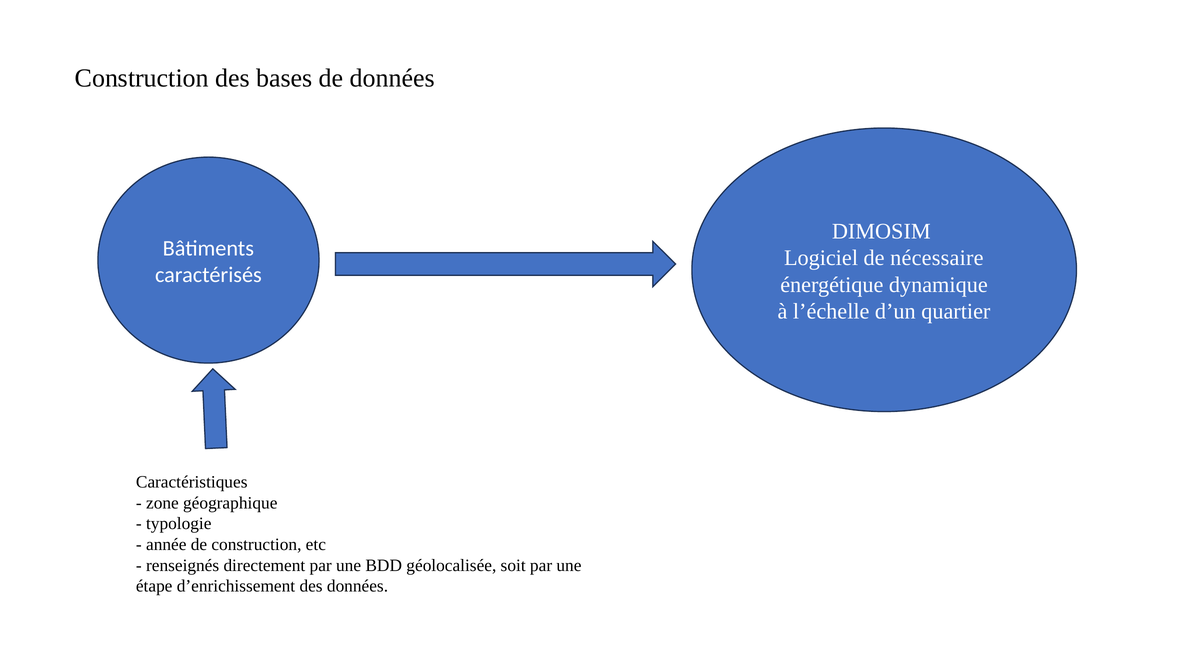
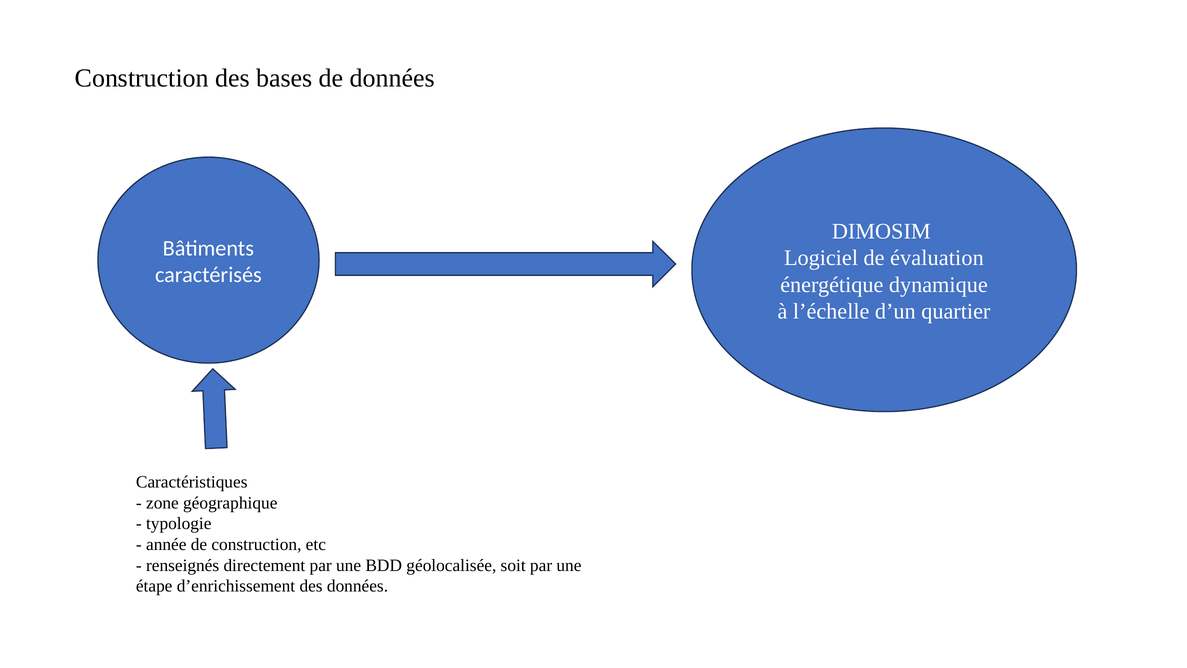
nécessaire: nécessaire -> évaluation
